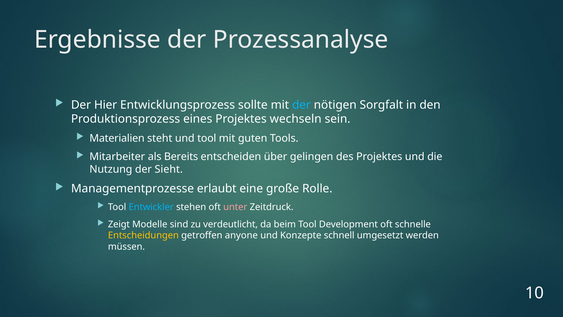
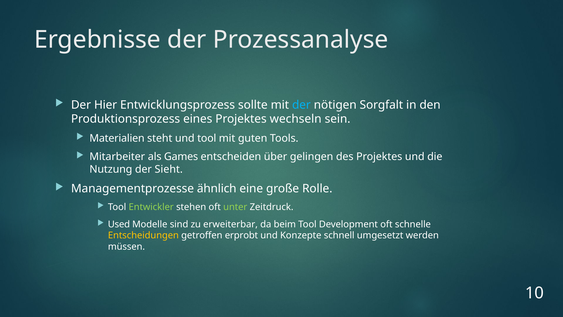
Bereits: Bereits -> Games
erlaubt: erlaubt -> ähnlich
Entwickler colour: light blue -> light green
unter colour: pink -> light green
Zeigt: Zeigt -> Used
verdeutlicht: verdeutlicht -> erweiterbar
anyone: anyone -> erprobt
